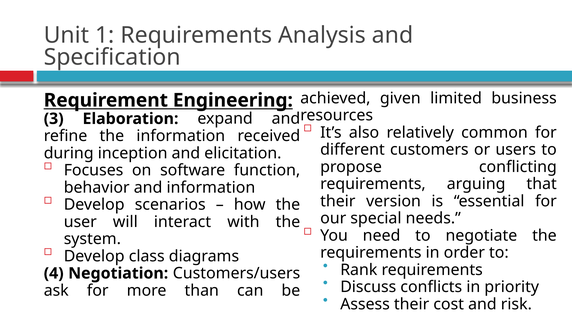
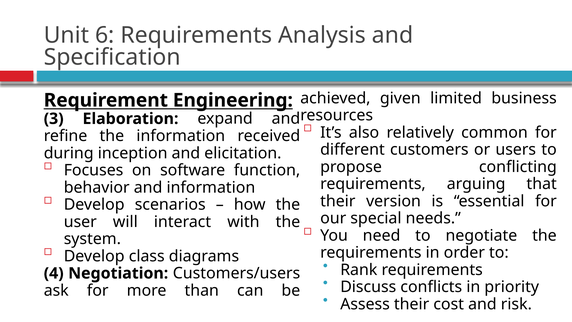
1: 1 -> 6
